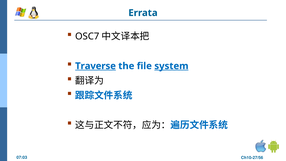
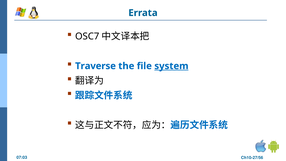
Traverse underline: present -> none
